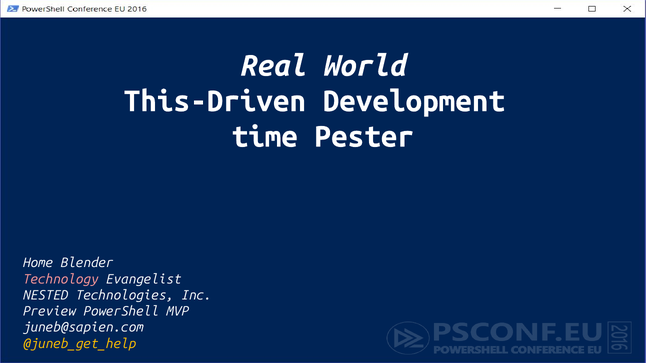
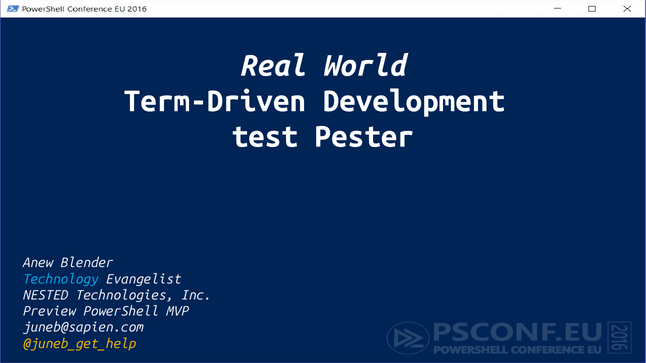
This-Driven: This-Driven -> Term-Driven
time: time -> test
Home: Home -> Anew
Technology colour: pink -> light blue
